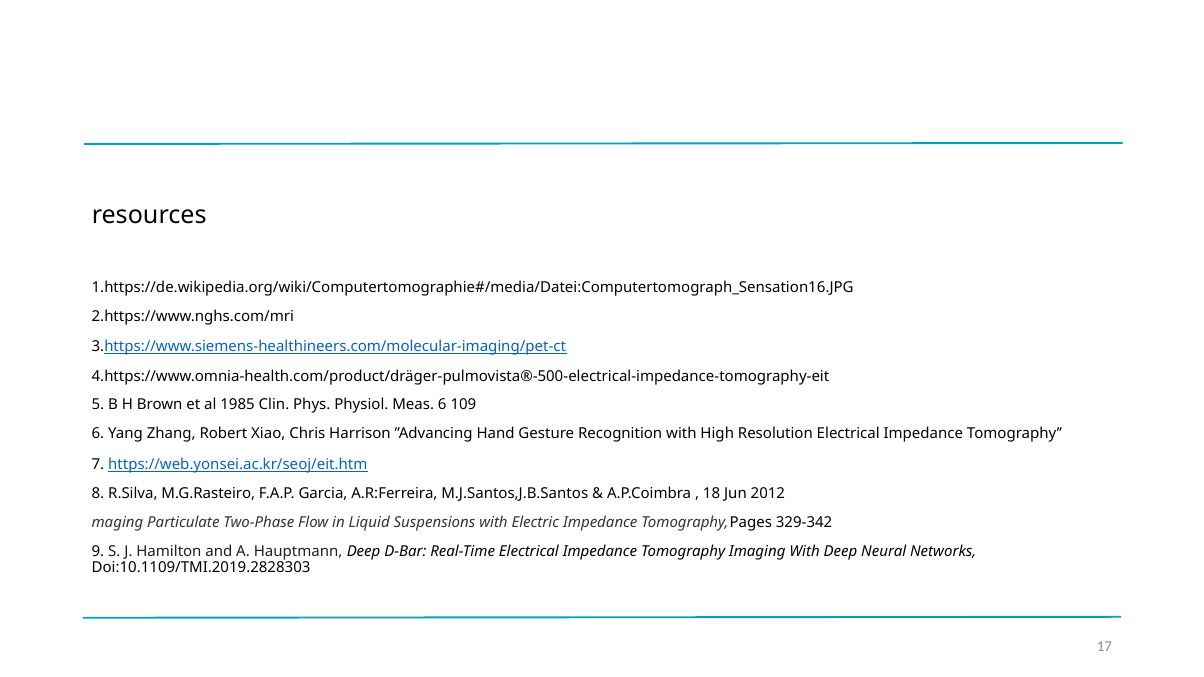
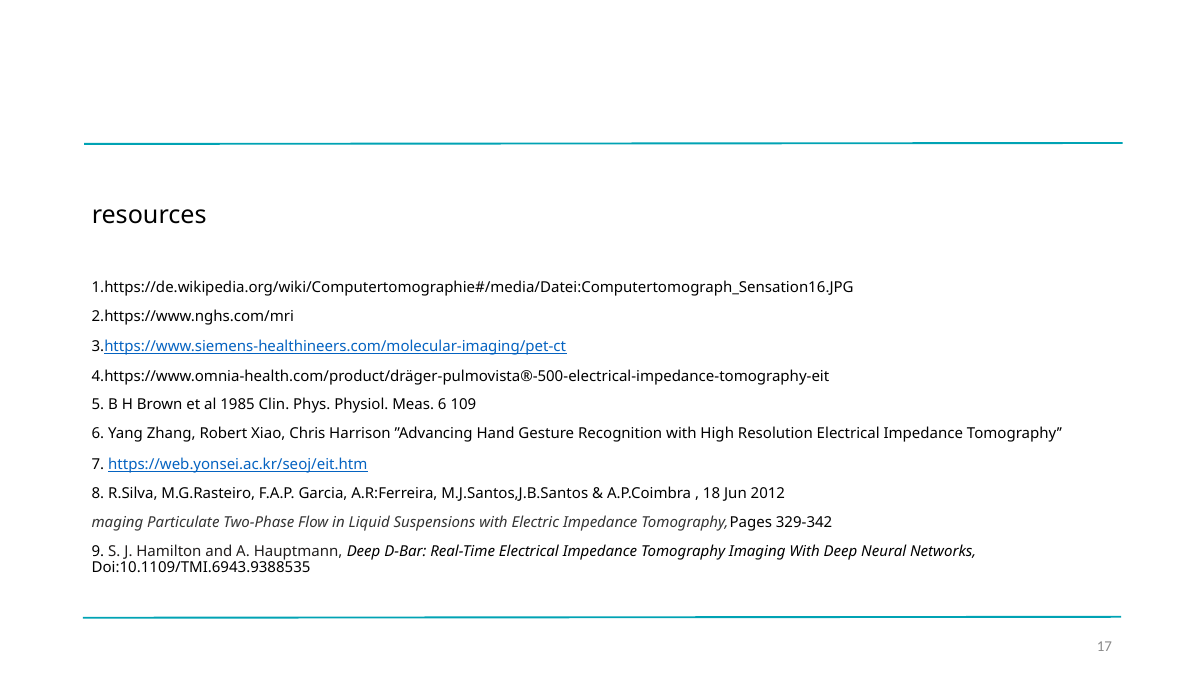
Doi:10.1109/TMI.2019.2828303: Doi:10.1109/TMI.2019.2828303 -> Doi:10.1109/TMI.6943.9388535
